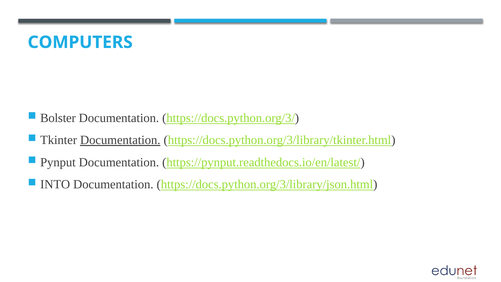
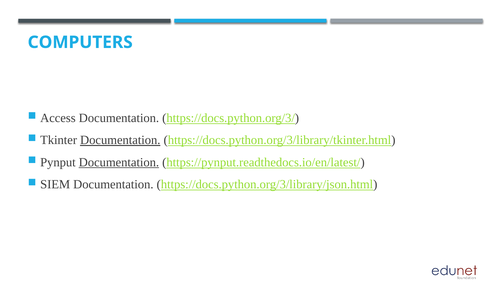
Bolster: Bolster -> Access
Documentation at (119, 162) underline: none -> present
INTO: INTO -> SIEM
